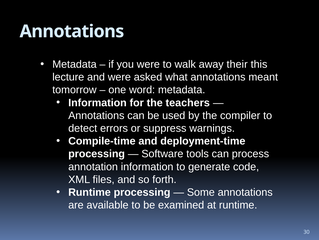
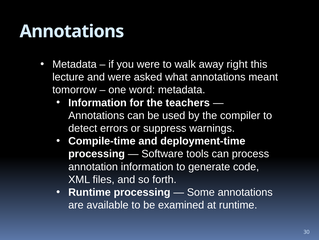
their: their -> right
